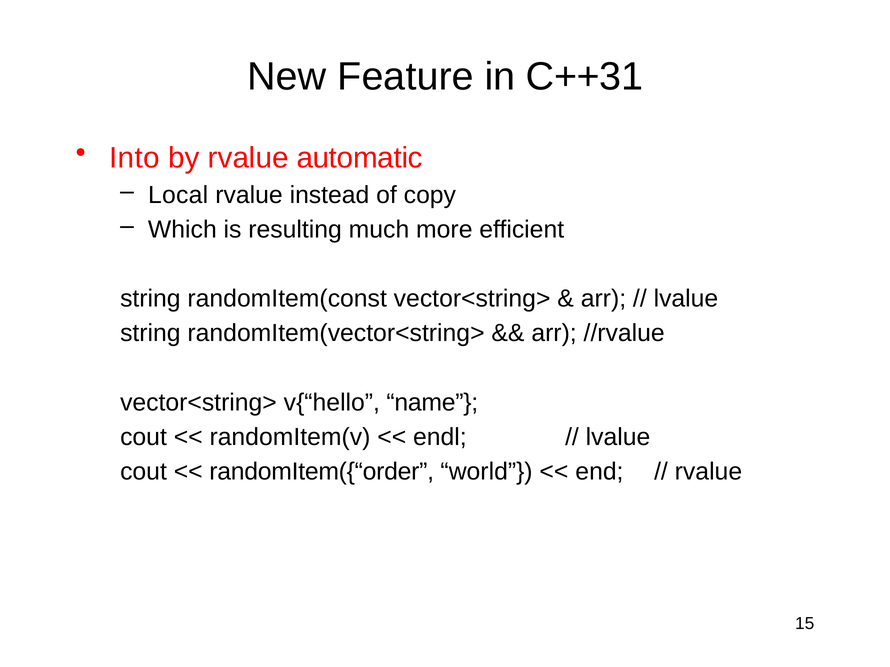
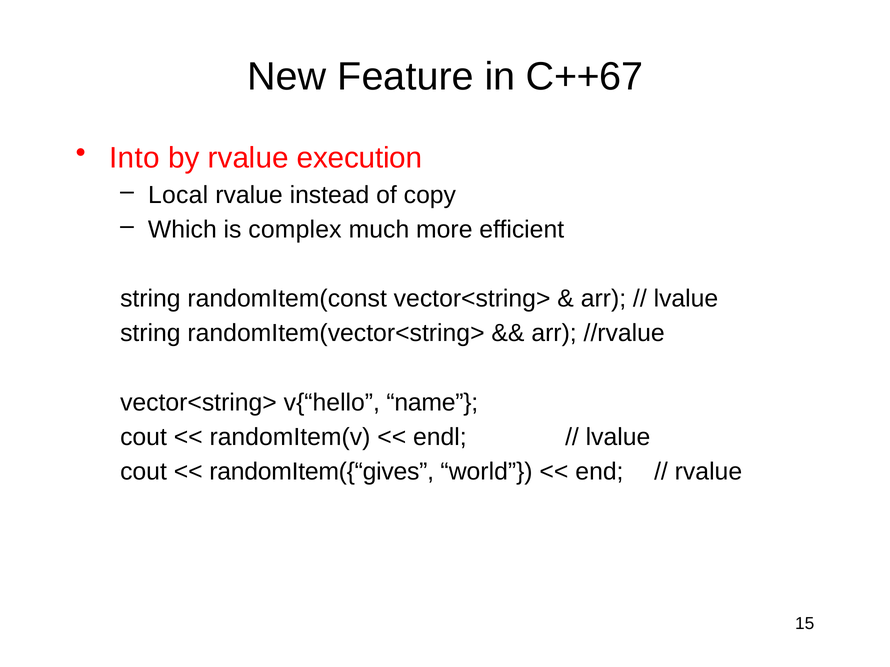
C++31: C++31 -> C++67
automatic: automatic -> execution
resulting: resulting -> complex
randomItem({“order: randomItem({“order -> randomItem({“gives
